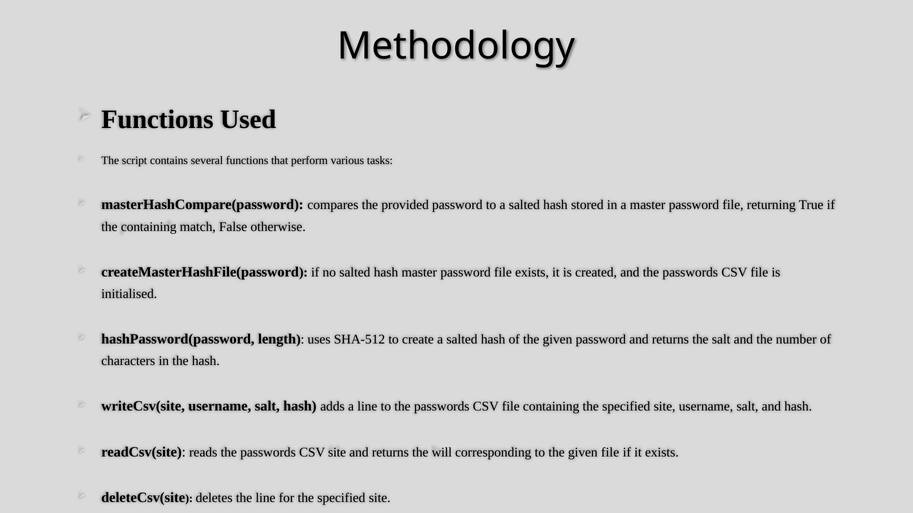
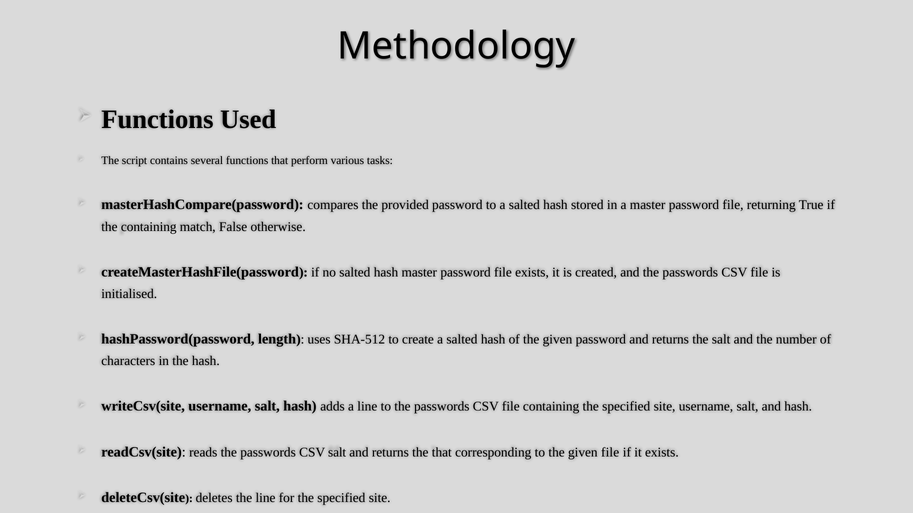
CSV site: site -> salt
the will: will -> that
